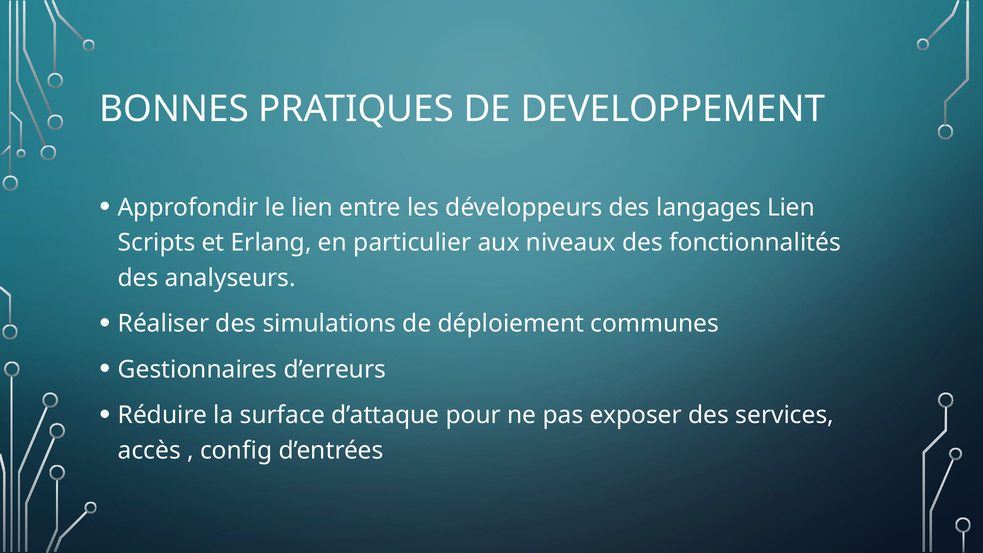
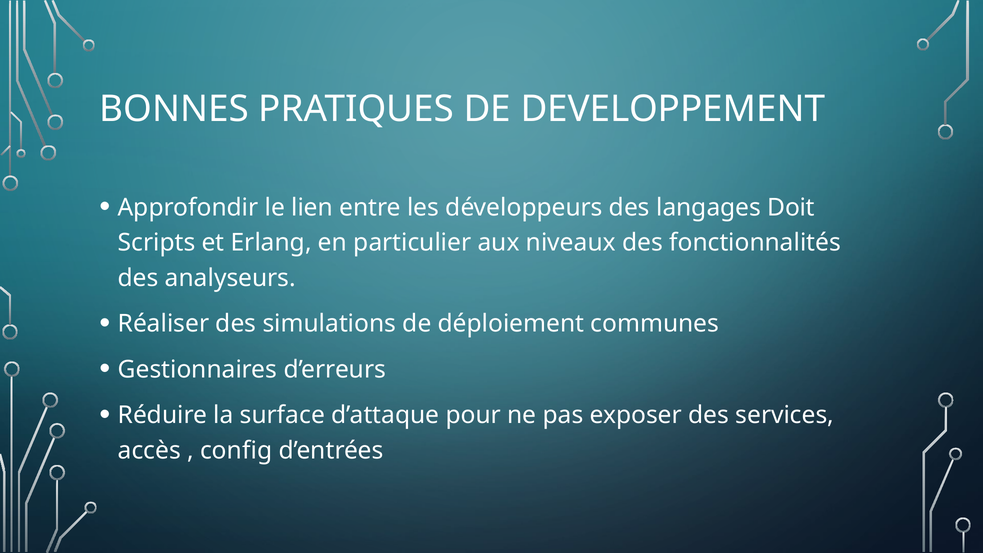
langages Lien: Lien -> Doit
